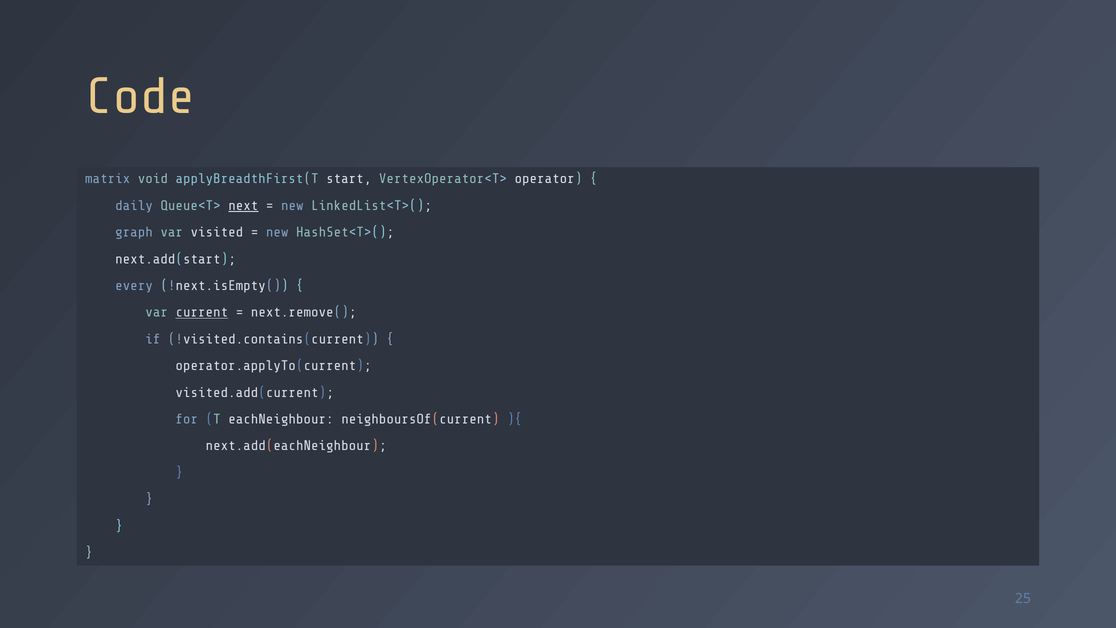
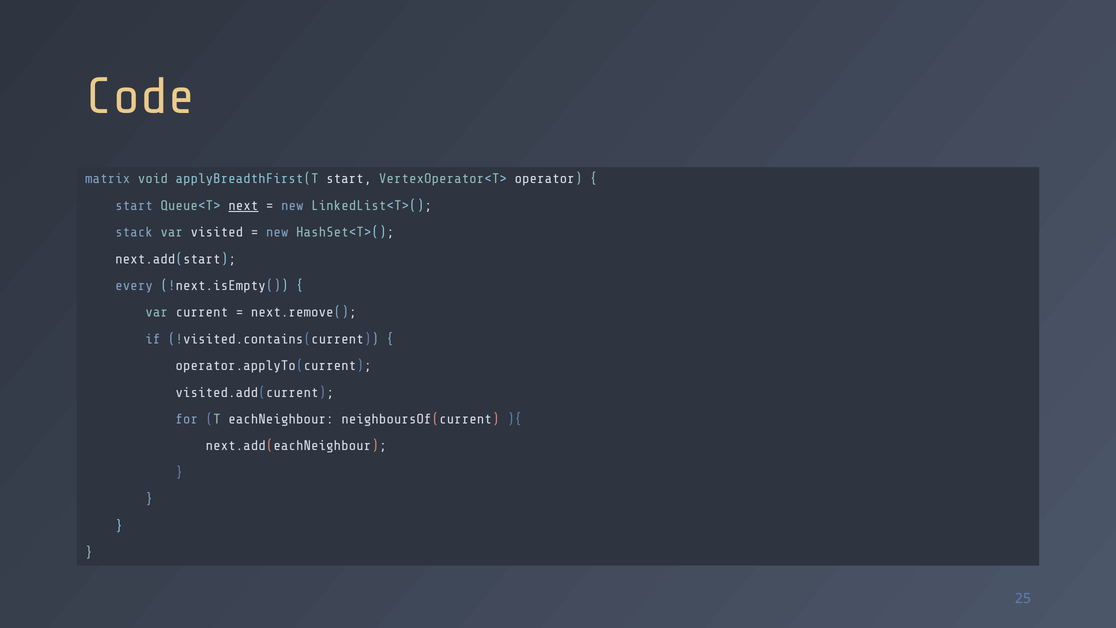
daily at (134, 205): daily -> start
graph: graph -> stack
current underline: present -> none
